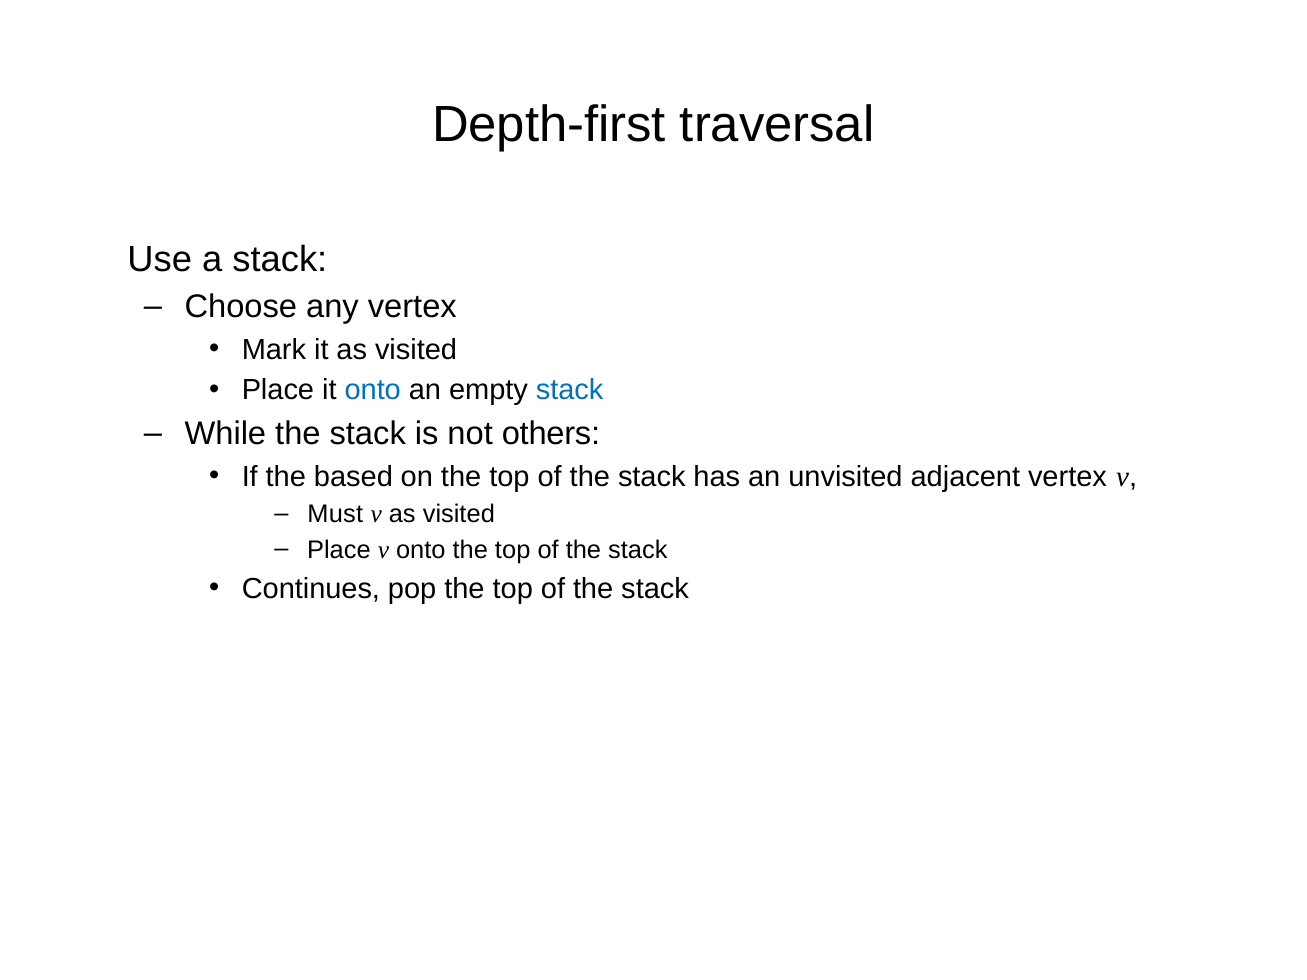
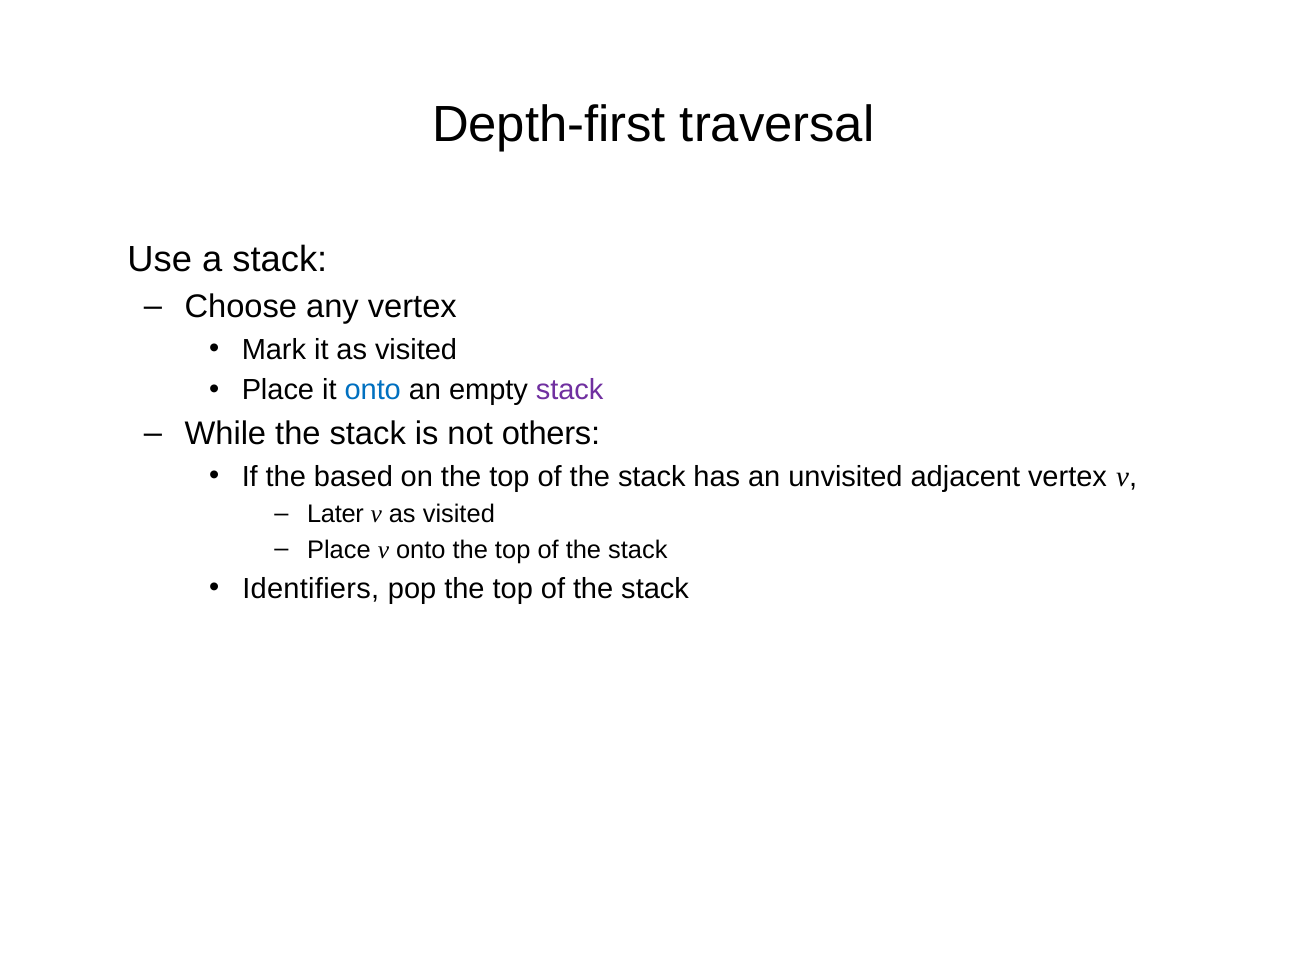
stack at (570, 390) colour: blue -> purple
Must: Must -> Later
Continues: Continues -> Identifiers
